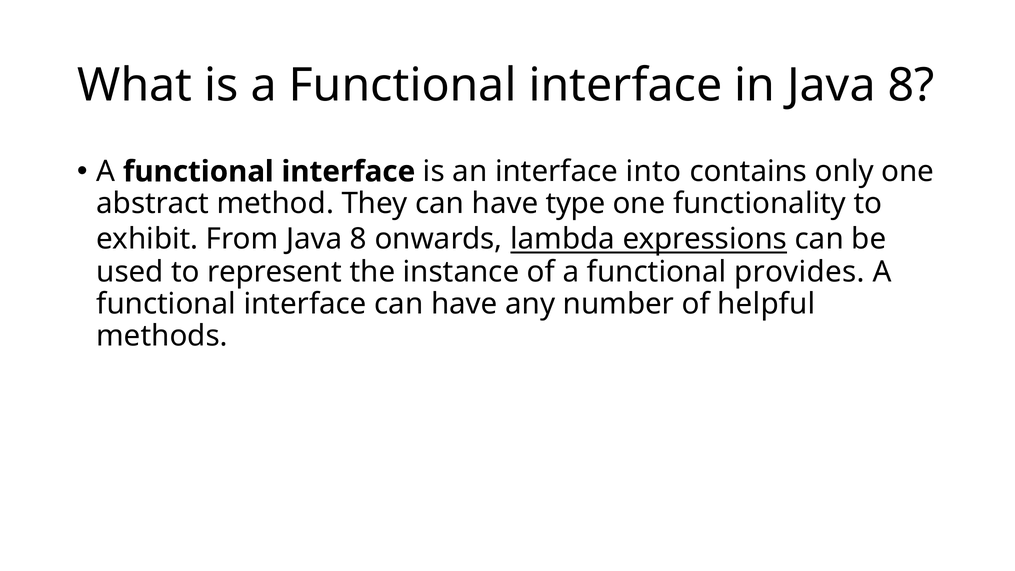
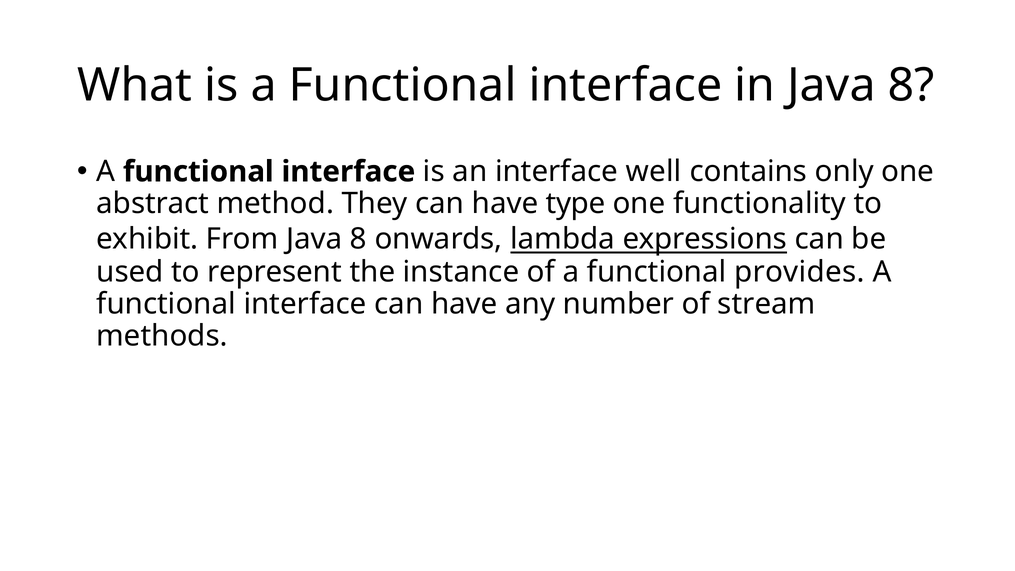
into: into -> well
helpful: helpful -> stream
